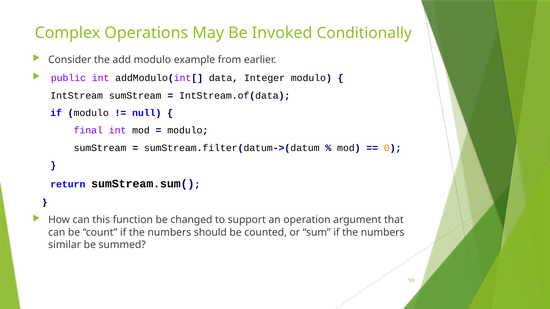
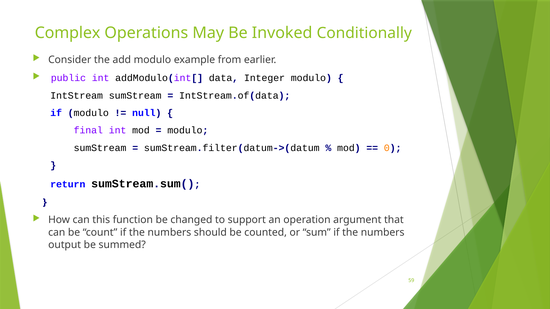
similar: similar -> output
